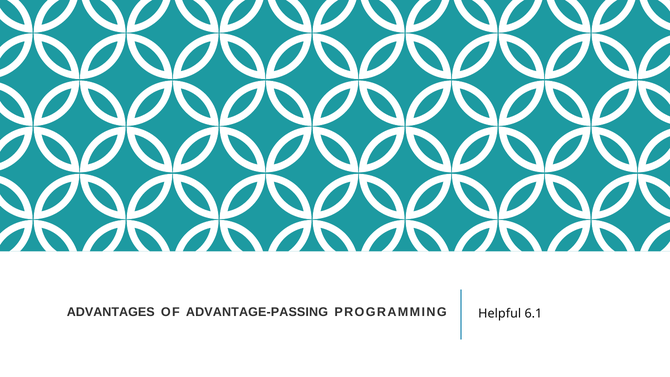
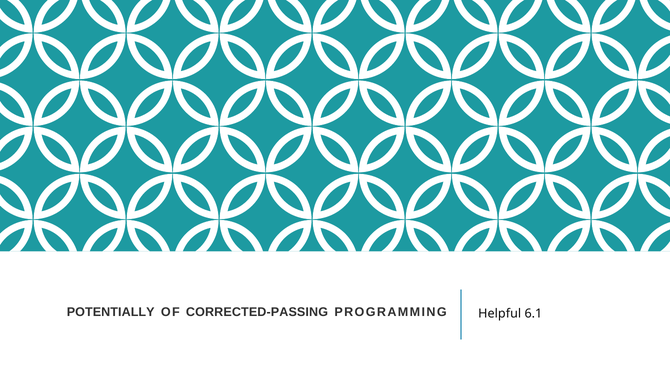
ADVANTAGES: ADVANTAGES -> POTENTIALLY
ADVANTAGE-PASSING: ADVANTAGE-PASSING -> CORRECTED-PASSING
